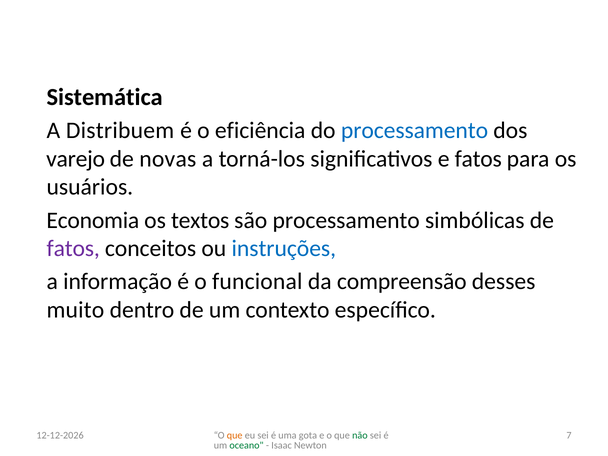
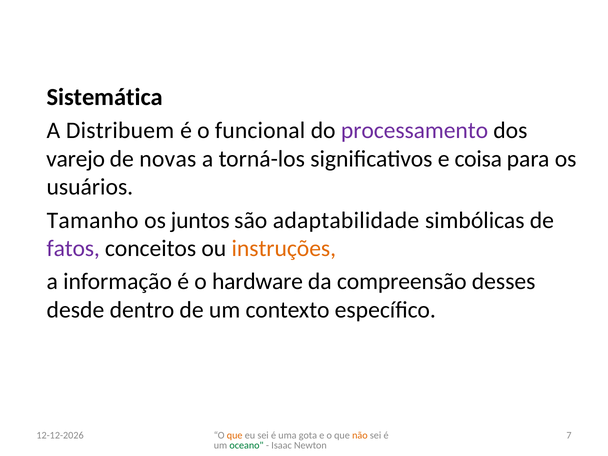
eficiência: eficiência -> funcional
processamento at (415, 131) colour: blue -> purple
e fatos: fatos -> coisa
Economia: Economia -> Tamanho
textos: textos -> juntos
são processamento: processamento -> adaptabilidade
instruções colour: blue -> orange
funcional: funcional -> hardware
muito: muito -> desde
não colour: green -> orange
